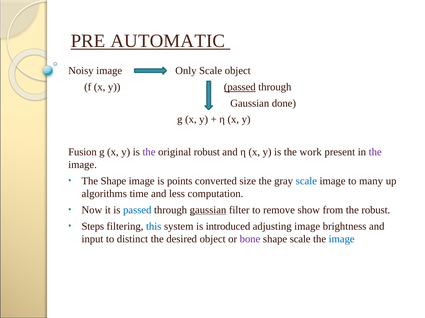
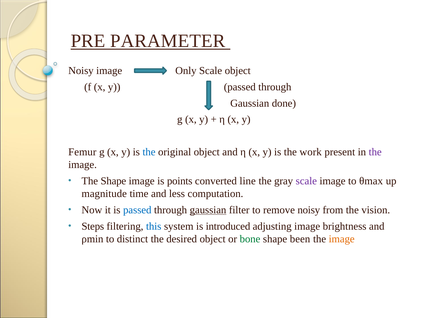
AUTOMATIC: AUTOMATIC -> PARAMETER
passed at (240, 87) underline: present -> none
Fusion: Fusion -> Femur
the at (149, 152) colour: purple -> blue
original robust: robust -> object
size: size -> line
scale at (306, 181) colour: blue -> purple
many: many -> θmax
algorithms: algorithms -> magnitude
remove show: show -> noisy
the robust: robust -> vision
input: input -> ρmin
bone colour: purple -> green
shape scale: scale -> been
image at (342, 239) colour: blue -> orange
